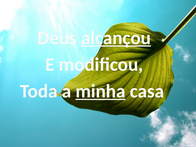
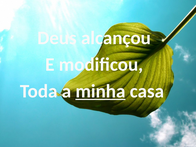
alcançou underline: present -> none
